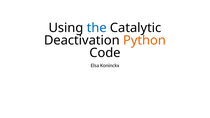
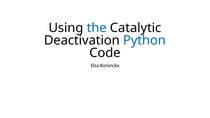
Python colour: orange -> blue
